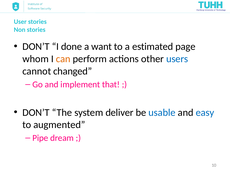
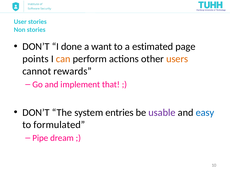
whom: whom -> points
users colour: blue -> orange
changed: changed -> rewards
deliver: deliver -> entries
usable colour: blue -> purple
augmented: augmented -> formulated
